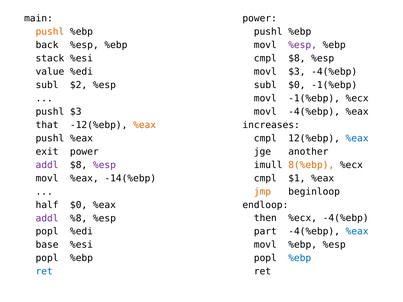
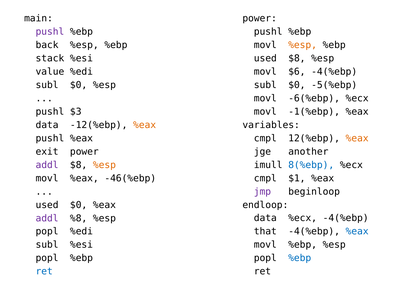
pushl at (50, 32) colour: orange -> purple
%esp at (303, 45) colour: purple -> orange
cmpl at (265, 58): cmpl -> used
movl $3: $3 -> $6
$0 -1(%ebp: -1(%ebp -> -5(%ebp
$2 at (79, 85): $2 -> $0
movl -1(%ebp: -1(%ebp -> -6(%ebp
movl -4(%ebp: -4(%ebp -> -1(%ebp
that at (47, 125): that -> data
increases: increases -> variables
%eax at (357, 138) colour: blue -> orange
%esp at (104, 165) colour: purple -> orange
8(%ebp colour: orange -> blue
-14(%ebp: -14(%ebp -> -46(%ebp
jmp colour: orange -> purple
half at (47, 205): half -> used
then at (265, 218): then -> data
part: part -> that
base at (47, 245): base -> subl
